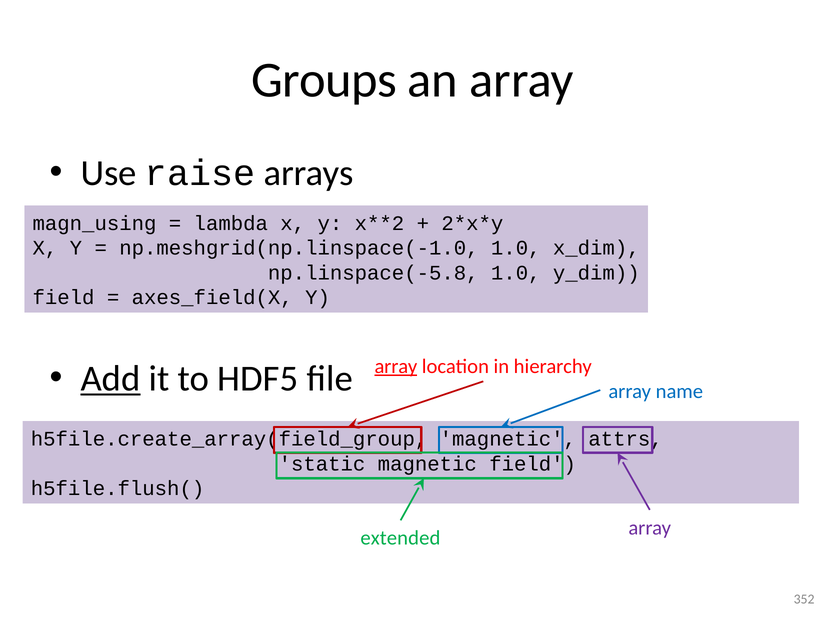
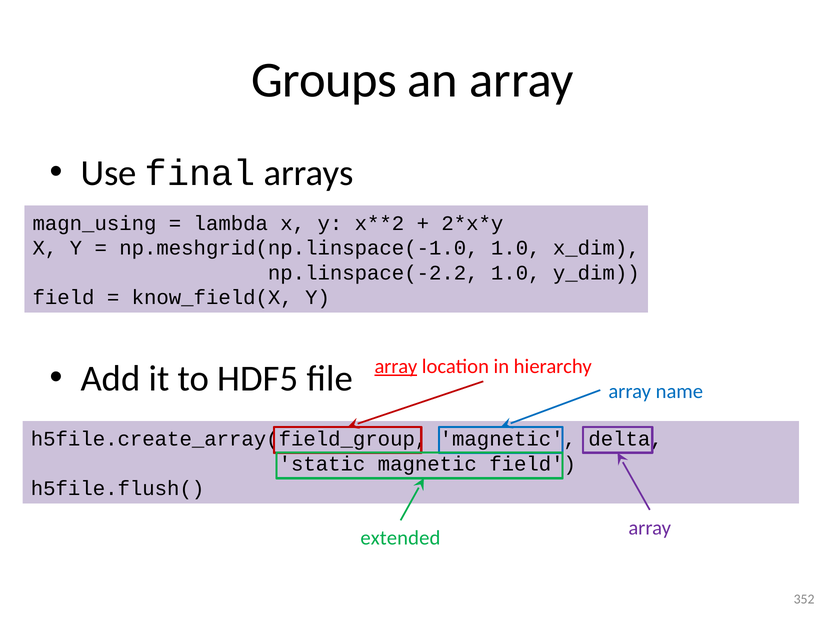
raise: raise -> final
np.linspace(-5.8: np.linspace(-5.8 -> np.linspace(-2.2
axes_field(X: axes_field(X -> know_field(X
Add underline: present -> none
attrs: attrs -> delta
